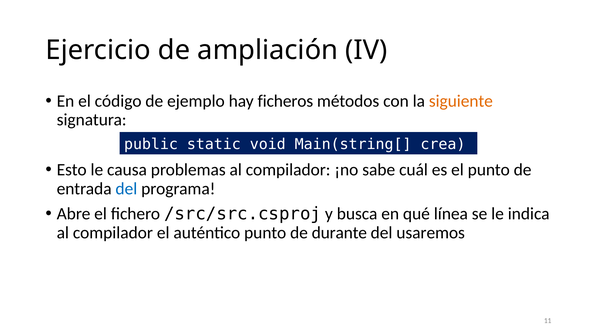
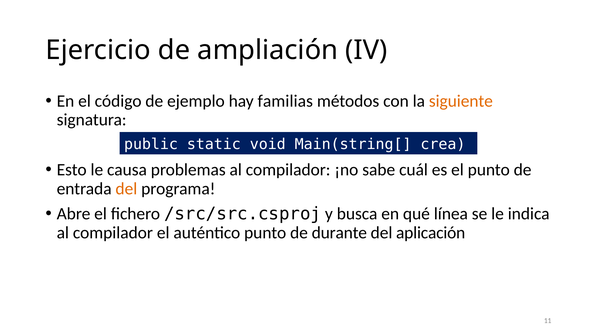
ficheros: ficheros -> familias
del at (126, 189) colour: blue -> orange
usaremos: usaremos -> aplicación
